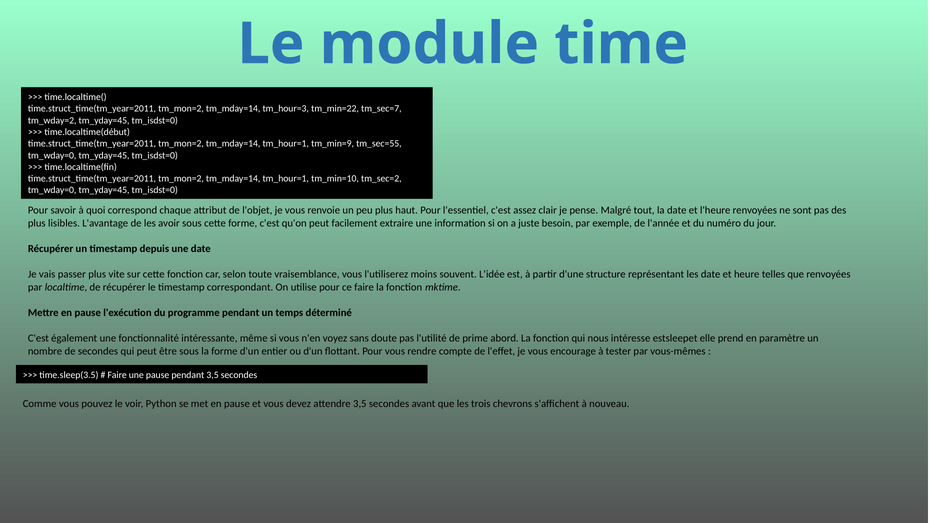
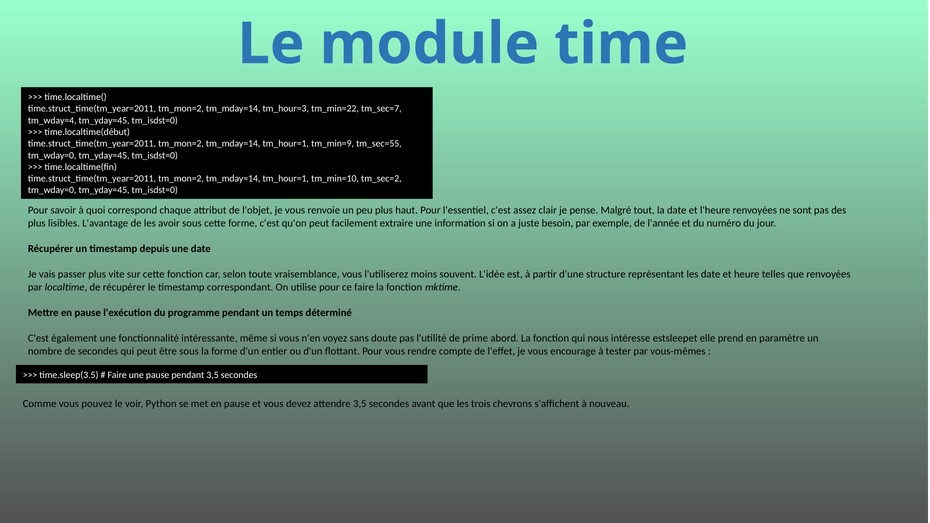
tm_wday=2: tm_wday=2 -> tm_wday=4
